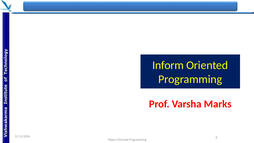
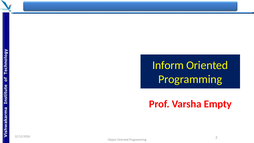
Marks: Marks -> Empty
